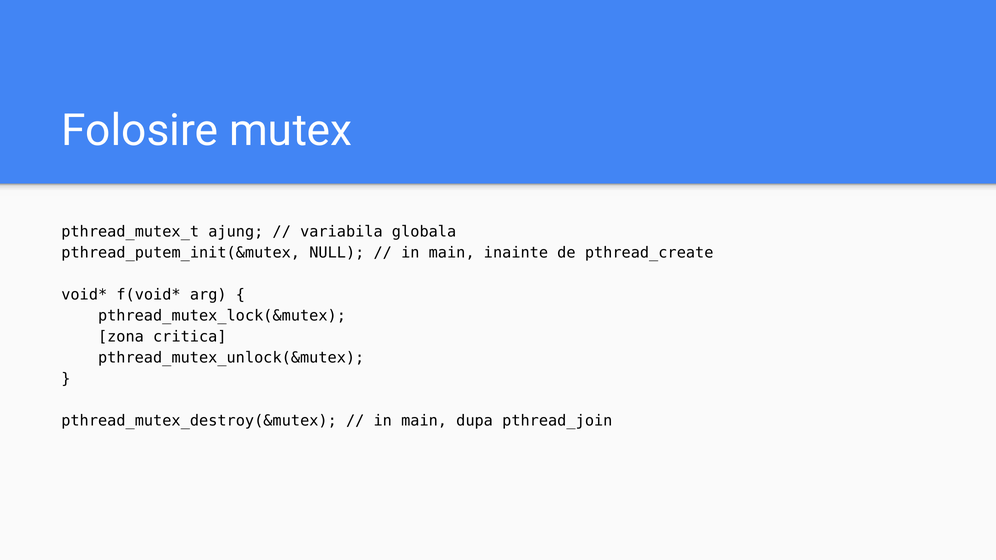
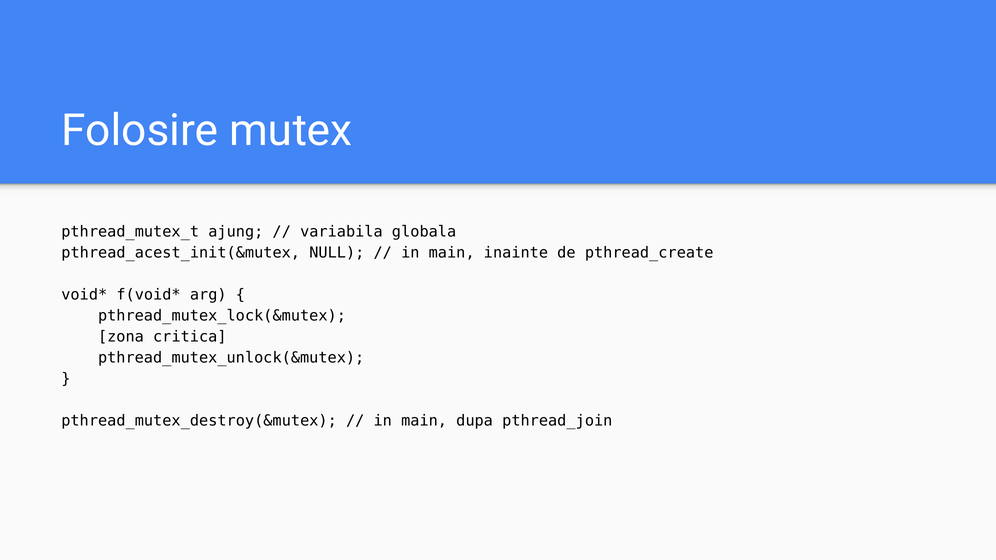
pthread_putem_init(&mutex: pthread_putem_init(&mutex -> pthread_acest_init(&mutex
